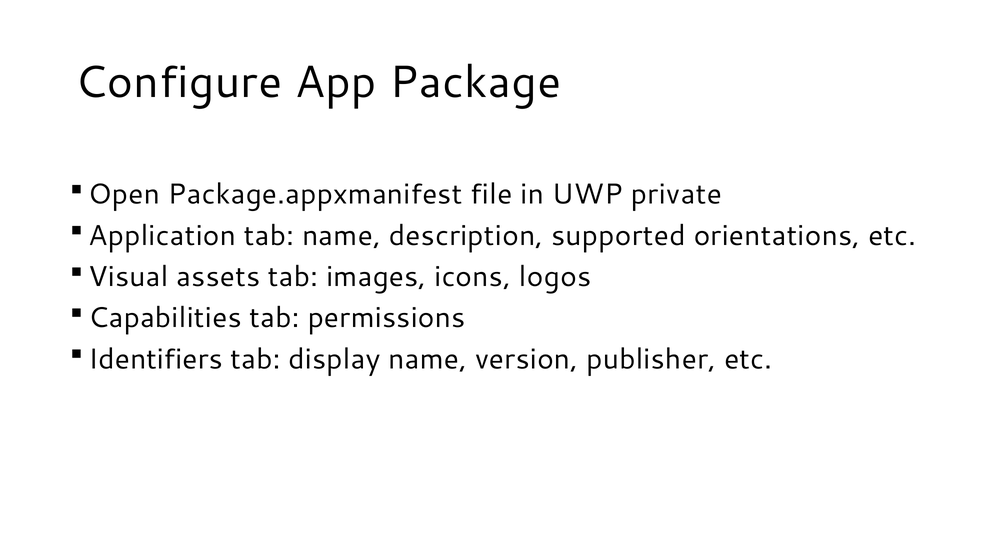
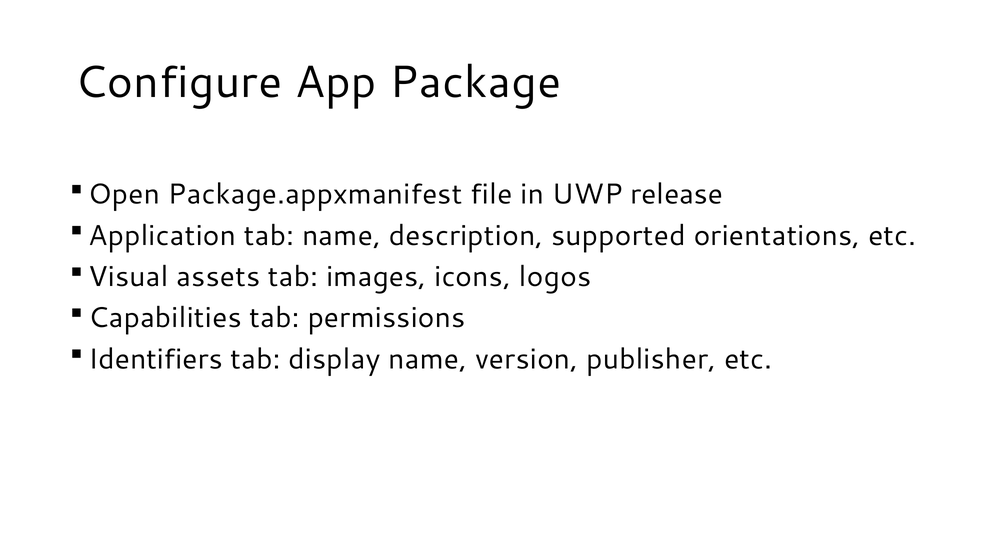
private: private -> release
